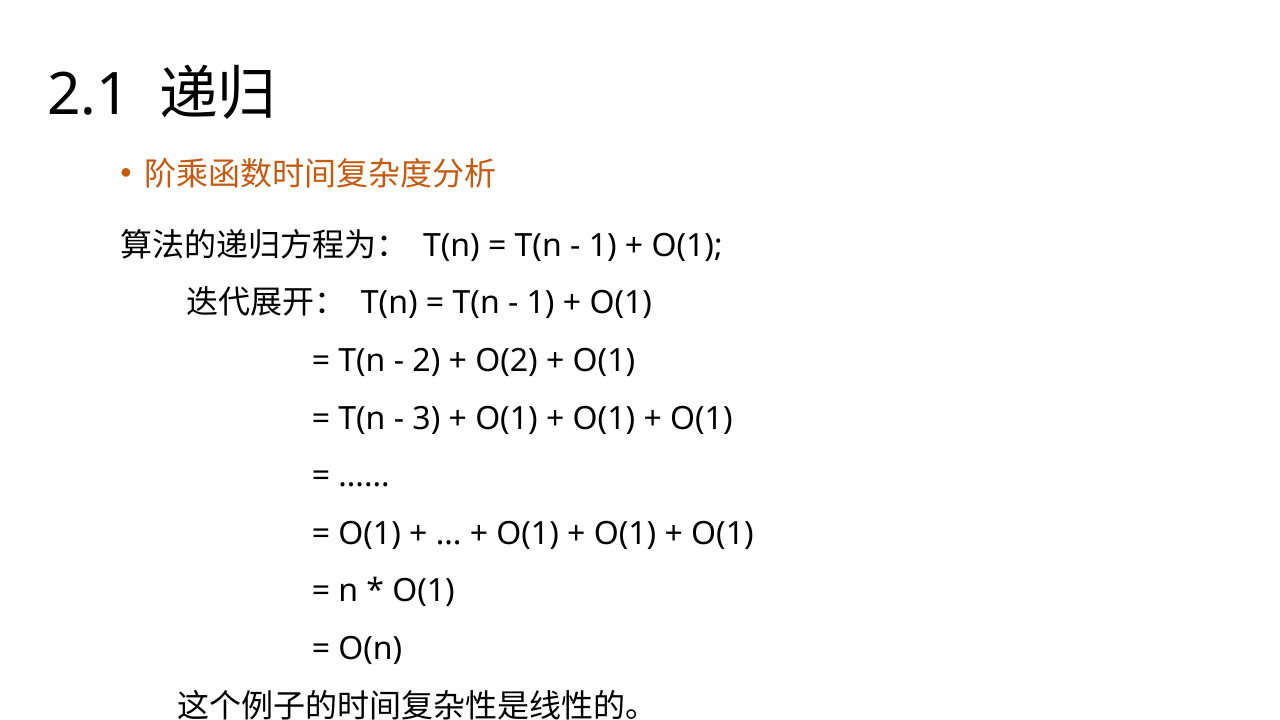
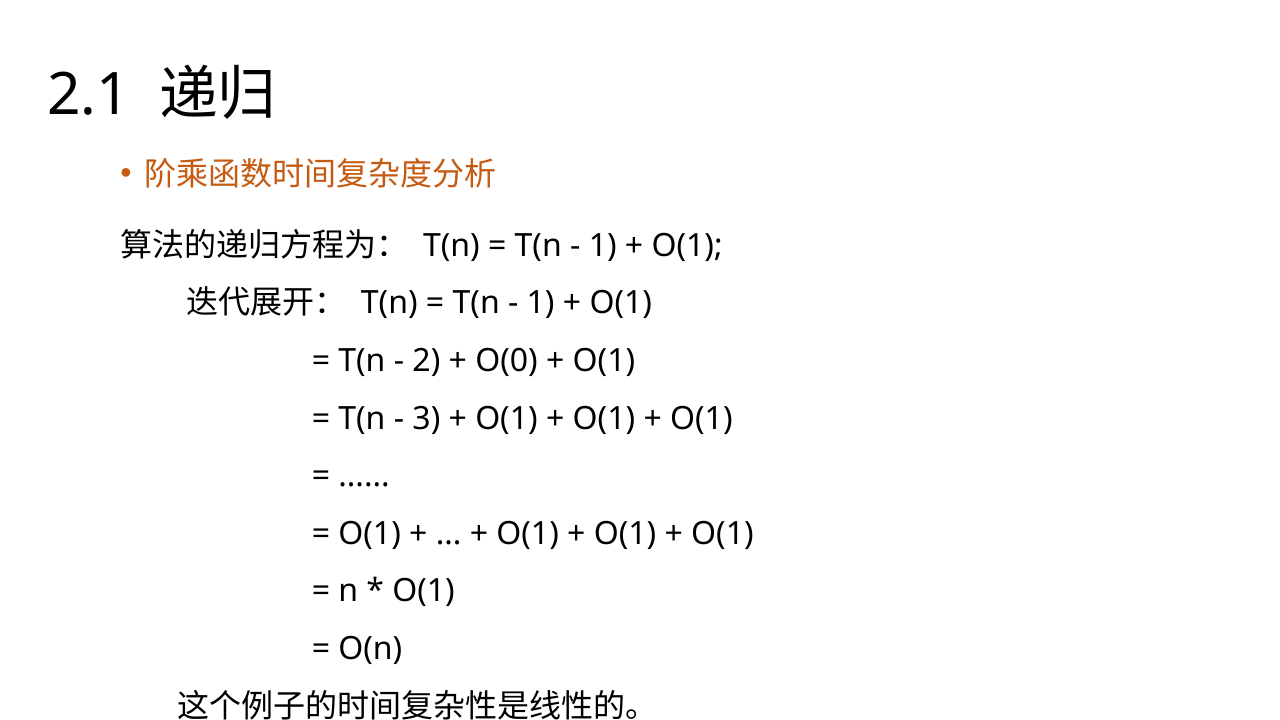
O(2: O(2 -> O(0
